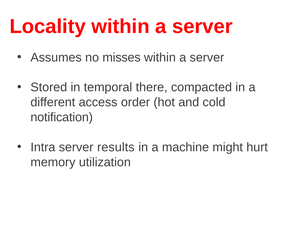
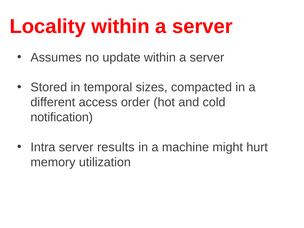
misses: misses -> update
there: there -> sizes
